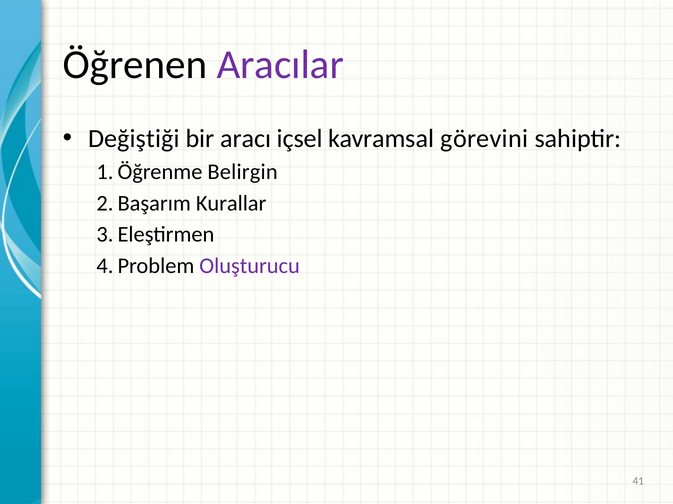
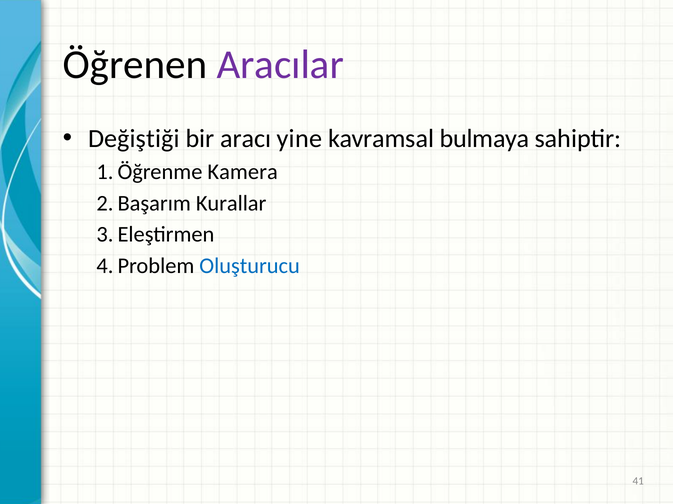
içsel: içsel -> yine
görevini: görevini -> bulmaya
Belirgin: Belirgin -> Kamera
Oluşturucu colour: purple -> blue
